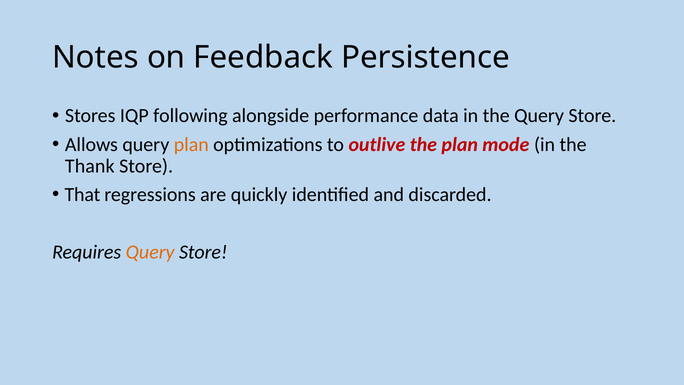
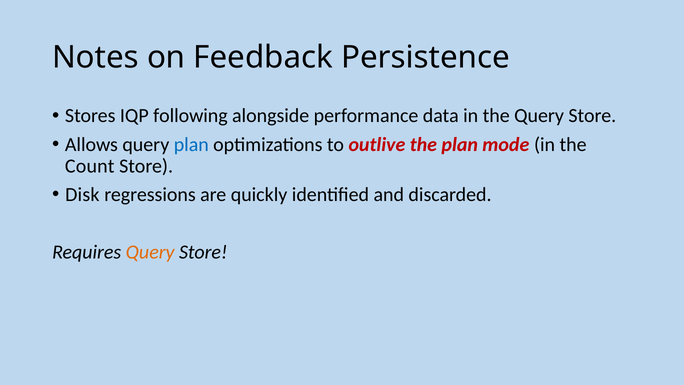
plan at (191, 144) colour: orange -> blue
Thank: Thank -> Count
That: That -> Disk
